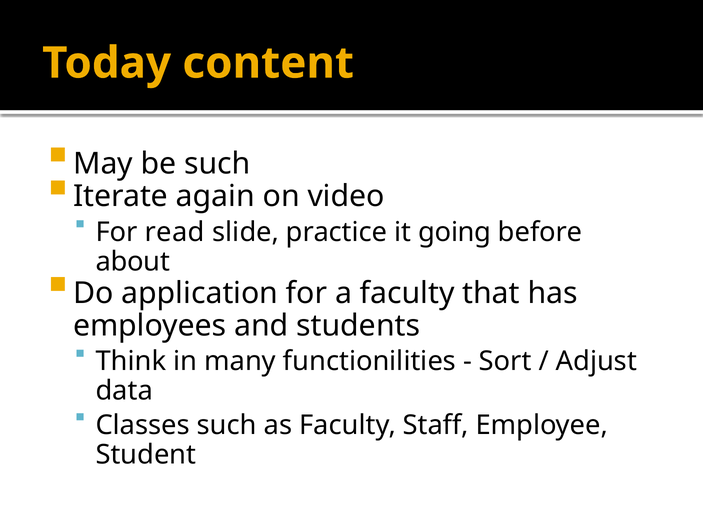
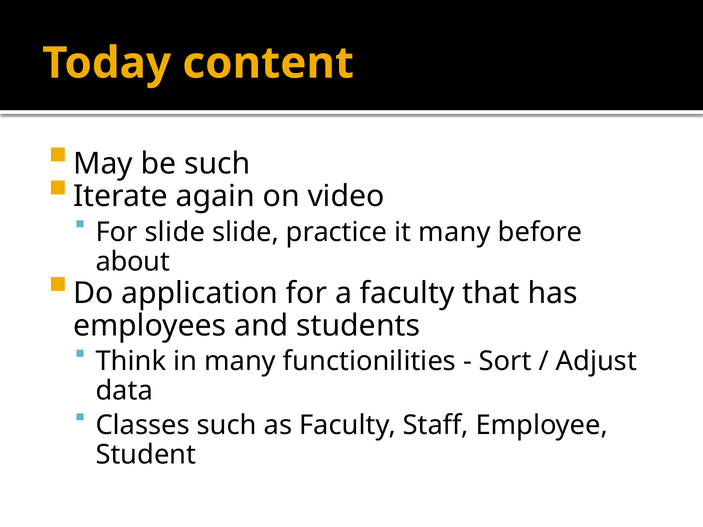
For read: read -> slide
it going: going -> many
